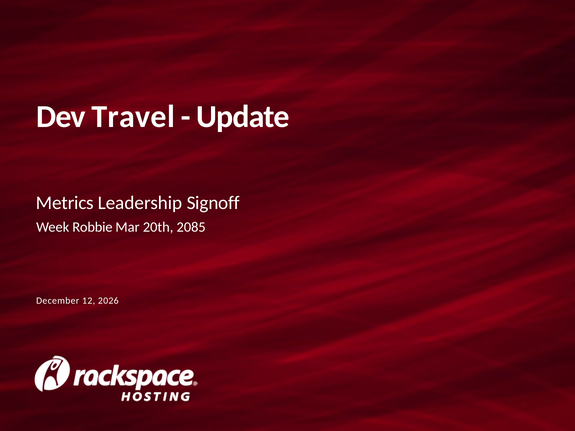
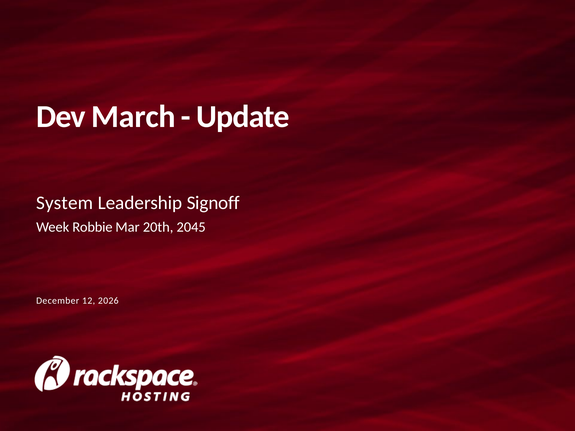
Travel: Travel -> March
Metrics: Metrics -> System
2085: 2085 -> 2045
